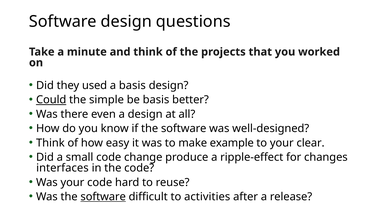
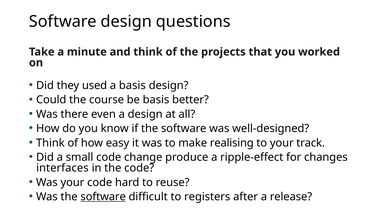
Could underline: present -> none
simple: simple -> course
example: example -> realising
clear: clear -> track
activities: activities -> registers
